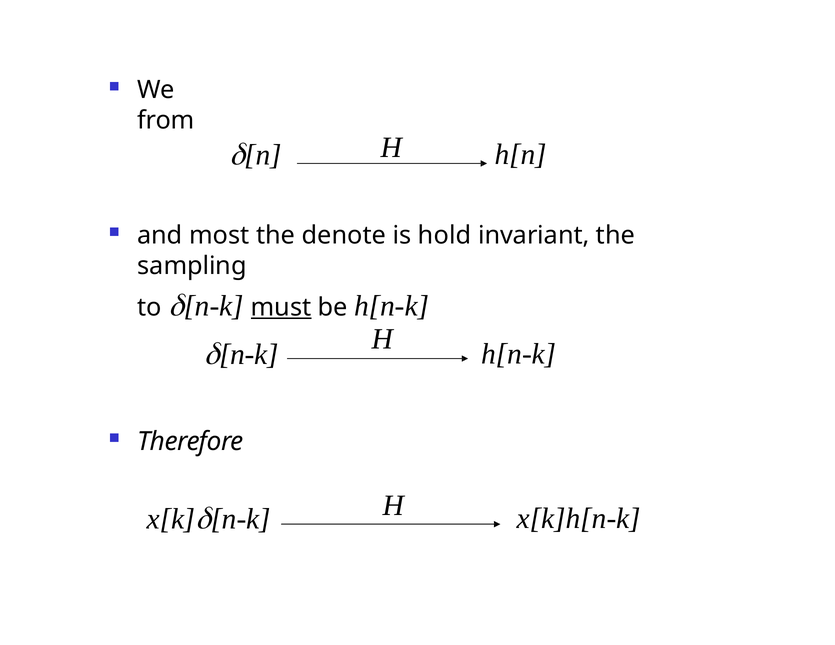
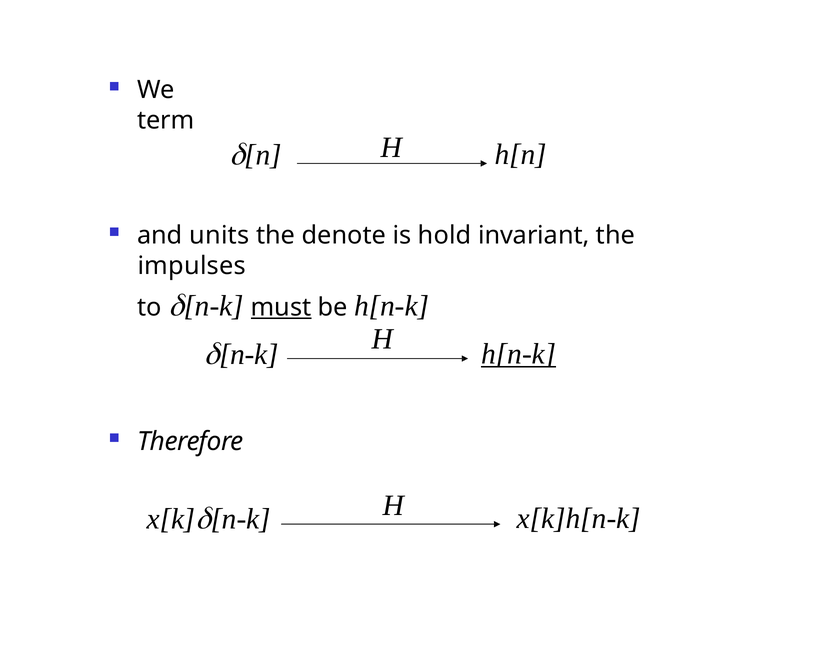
from: from -> term
most: most -> units
sampling: sampling -> impulses
h[n-k at (519, 354) underline: none -> present
